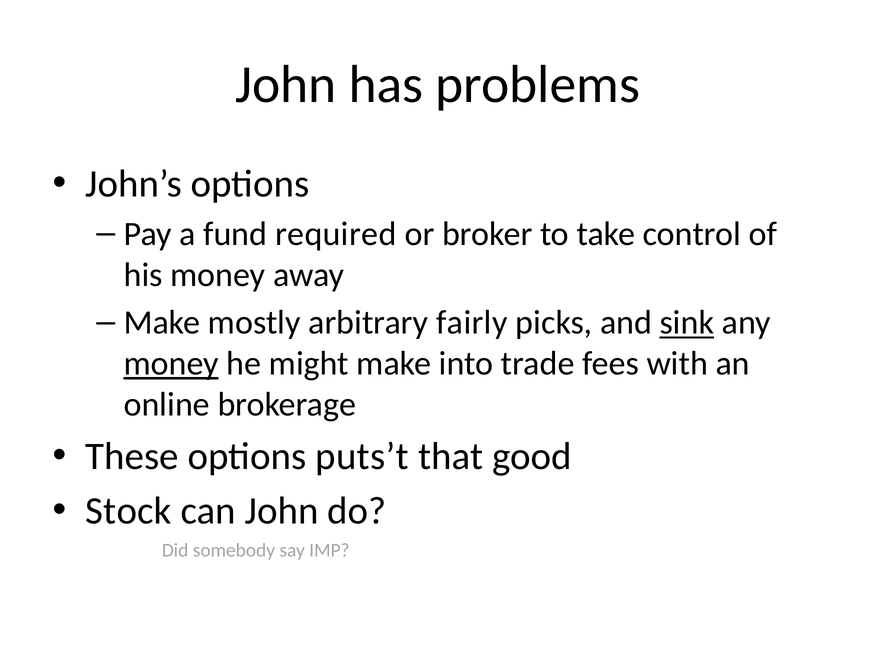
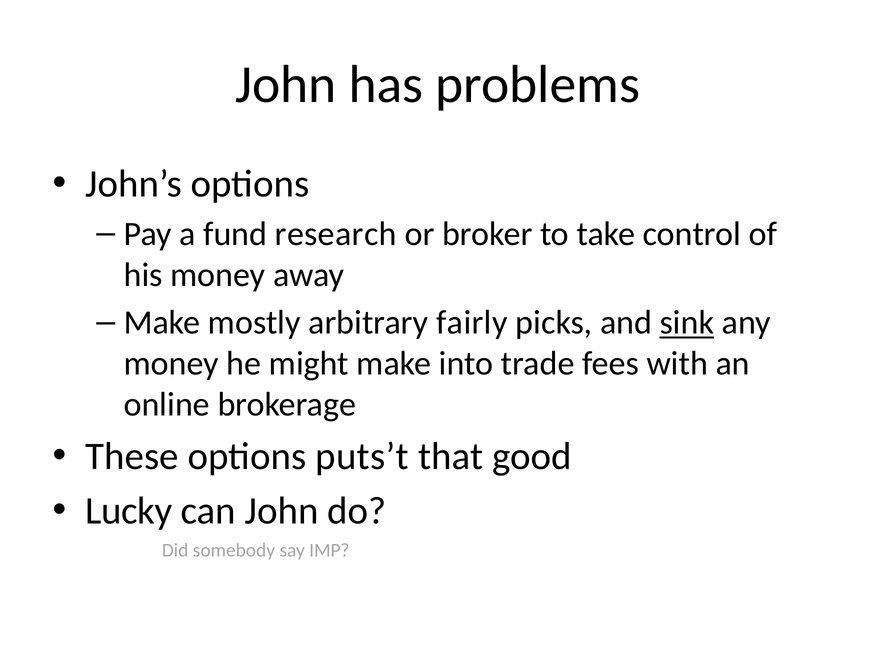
required: required -> research
money at (171, 364) underline: present -> none
Stock: Stock -> Lucky
